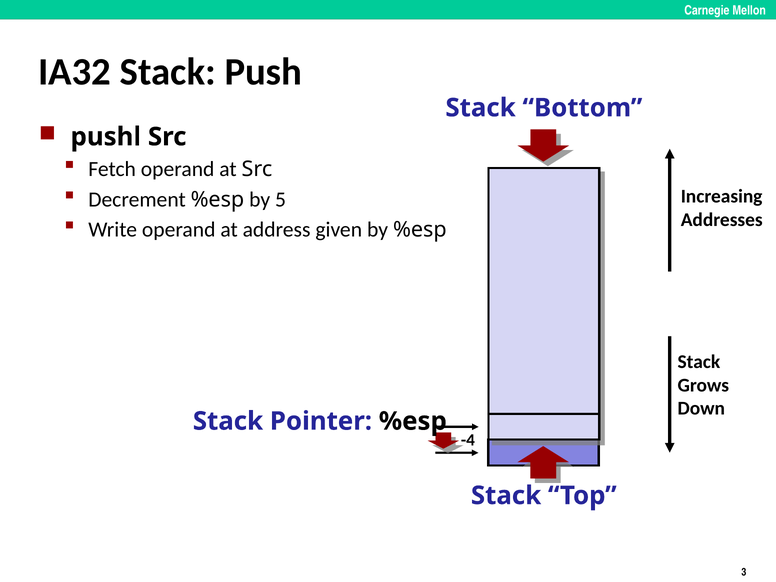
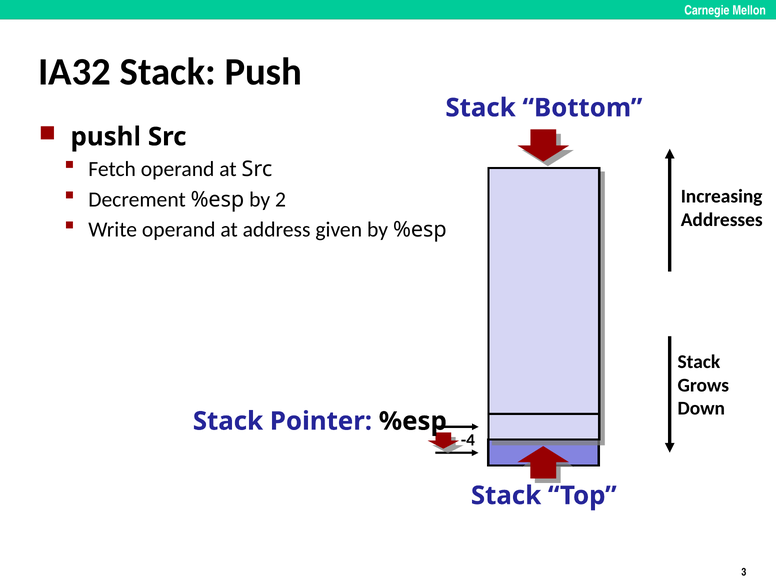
5: 5 -> 2
